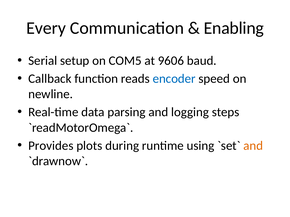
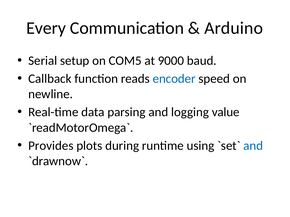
Enabling: Enabling -> Arduino
9606: 9606 -> 9000
steps: steps -> value
and at (253, 146) colour: orange -> blue
